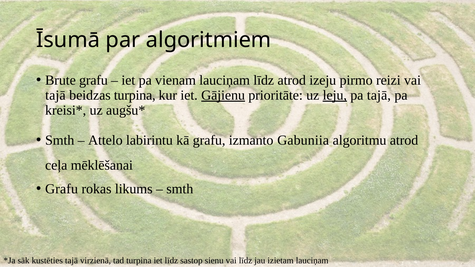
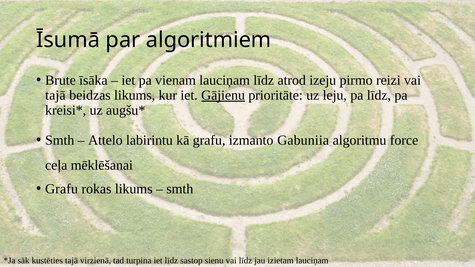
Brute grafu: grafu -> īsāka
beidzas turpina: turpina -> likums
leju underline: present -> none
pa tajā: tajā -> līdz
algoritmu atrod: atrod -> force
